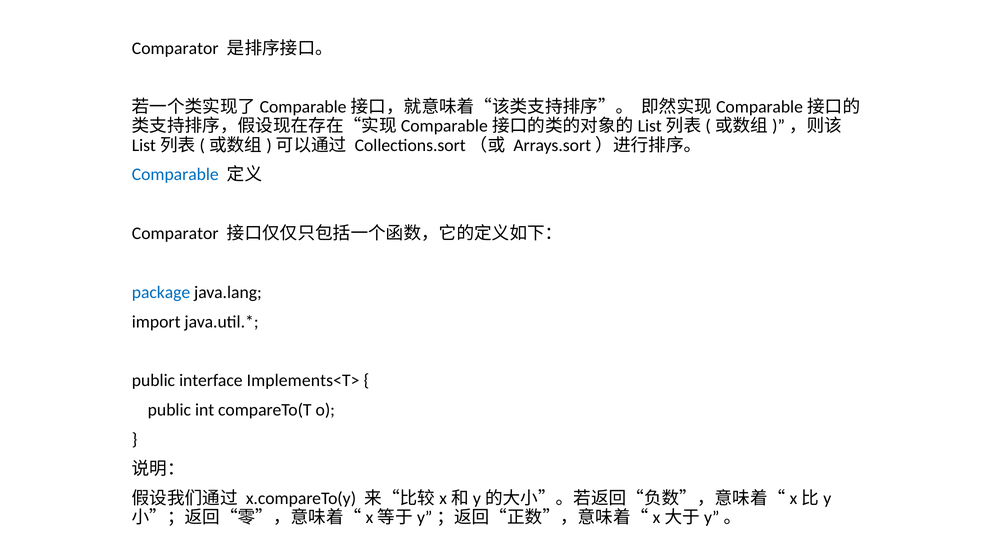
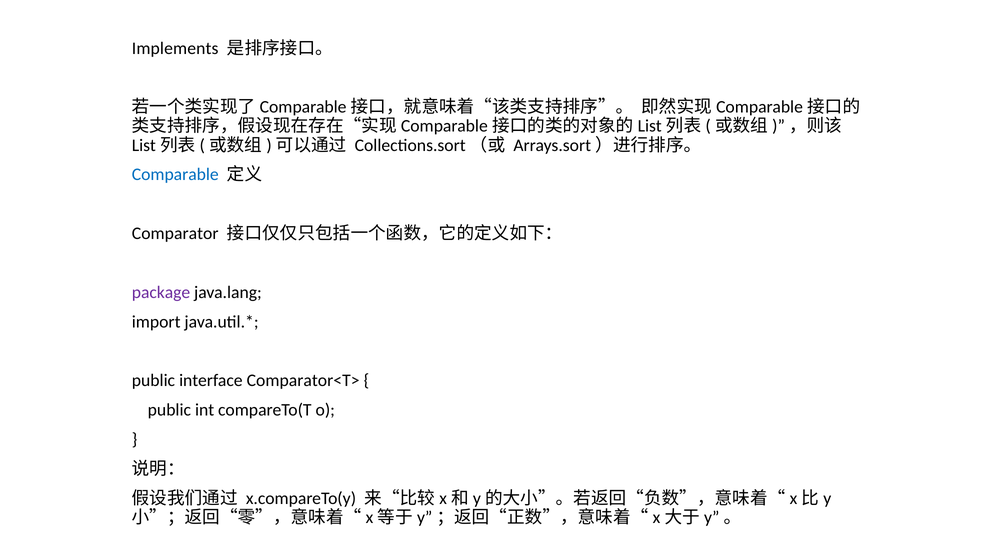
Comparator at (175, 48): Comparator -> Implements
package colour: blue -> purple
Implements<T>: Implements<T> -> Comparator<T>
